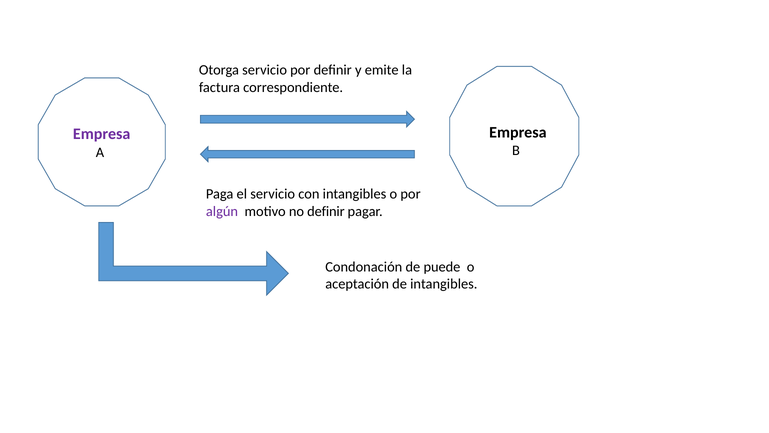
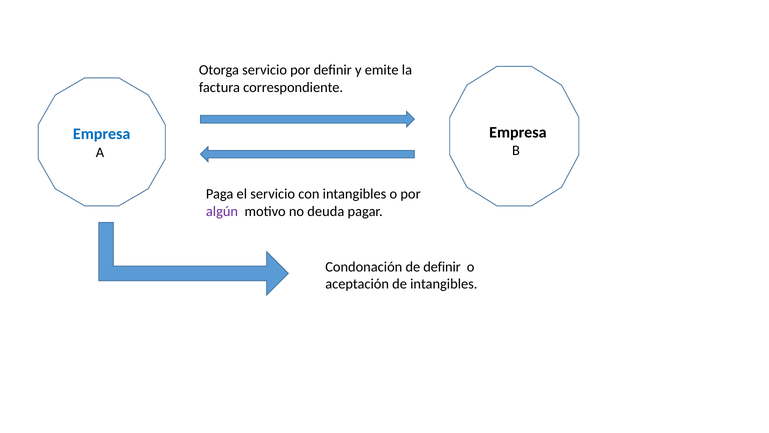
Empresa at (102, 134) colour: purple -> blue
no definir: definir -> deuda
de puede: puede -> definir
